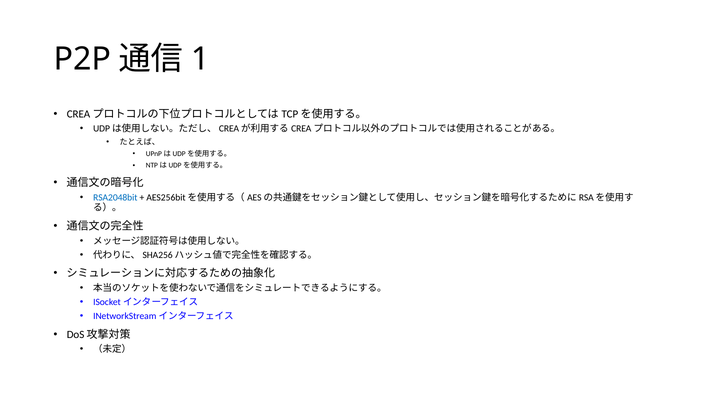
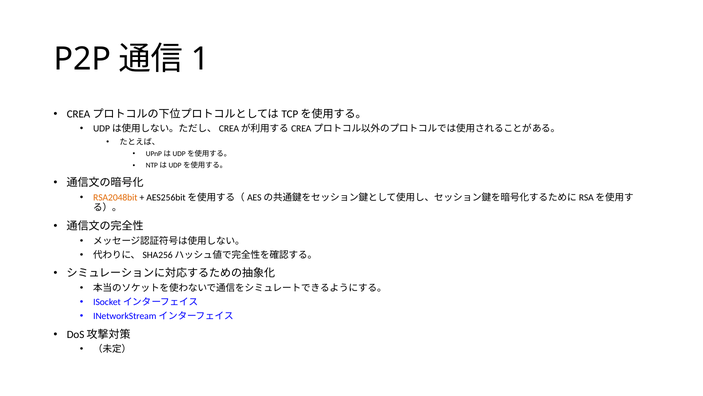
RSA2048bit colour: blue -> orange
